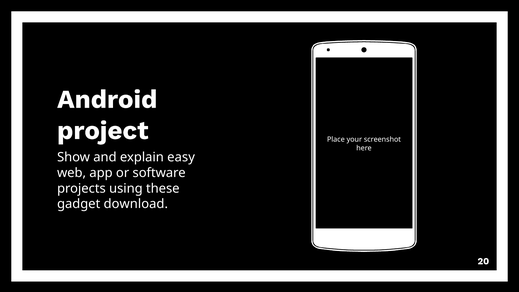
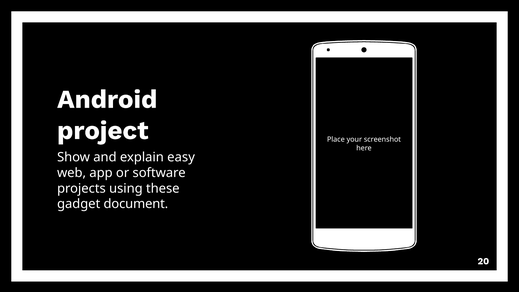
download: download -> document
